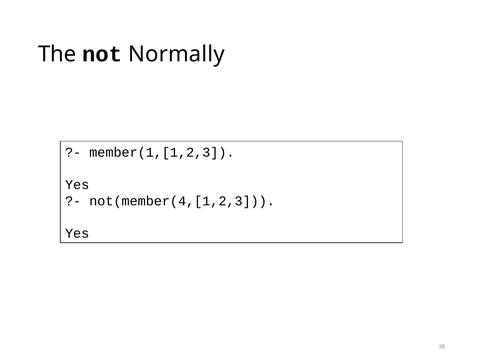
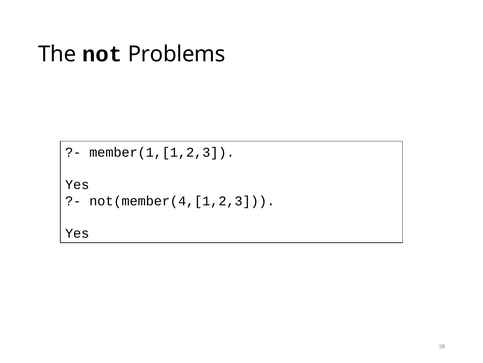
Normally: Normally -> Problems
